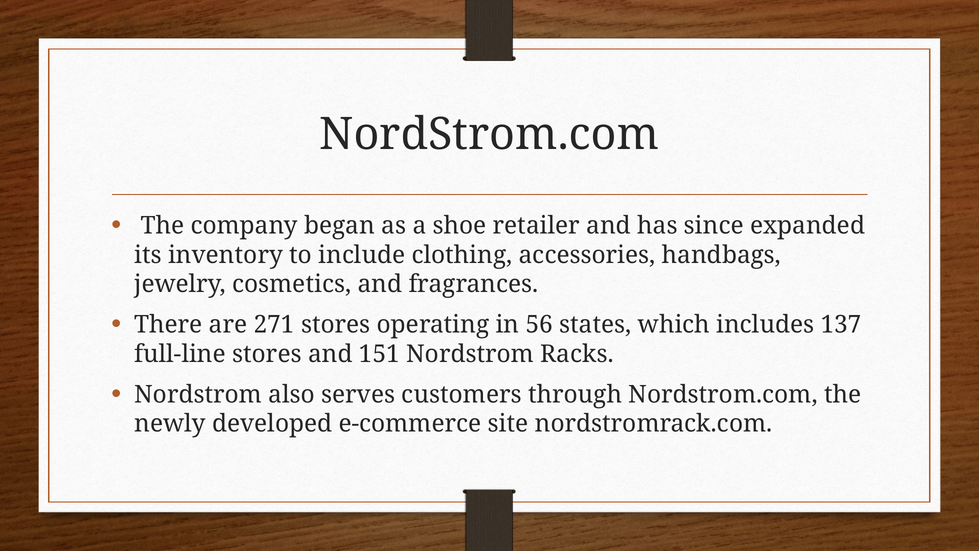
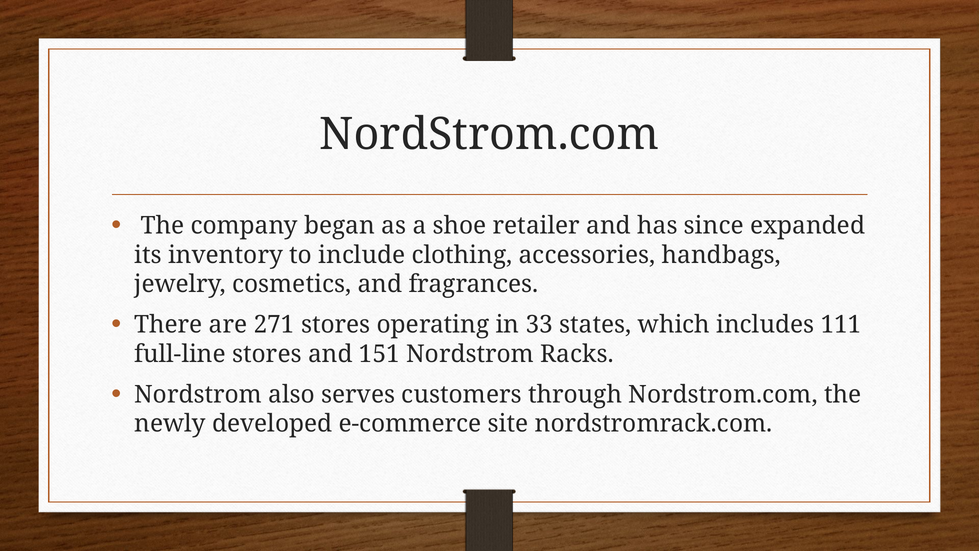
56: 56 -> 33
137: 137 -> 111
